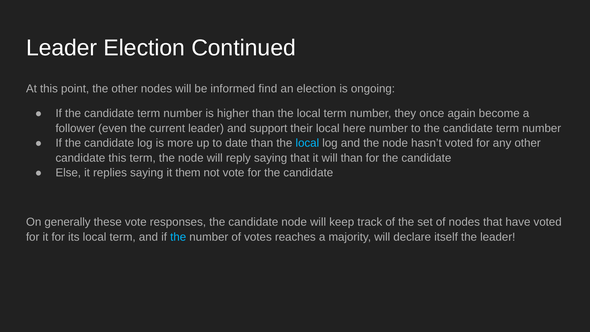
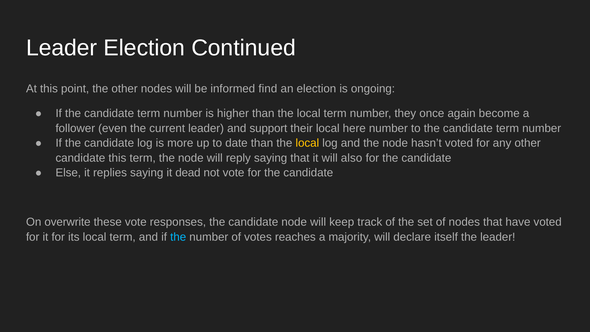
local at (307, 143) colour: light blue -> yellow
will than: than -> also
them: them -> dead
generally: generally -> overwrite
